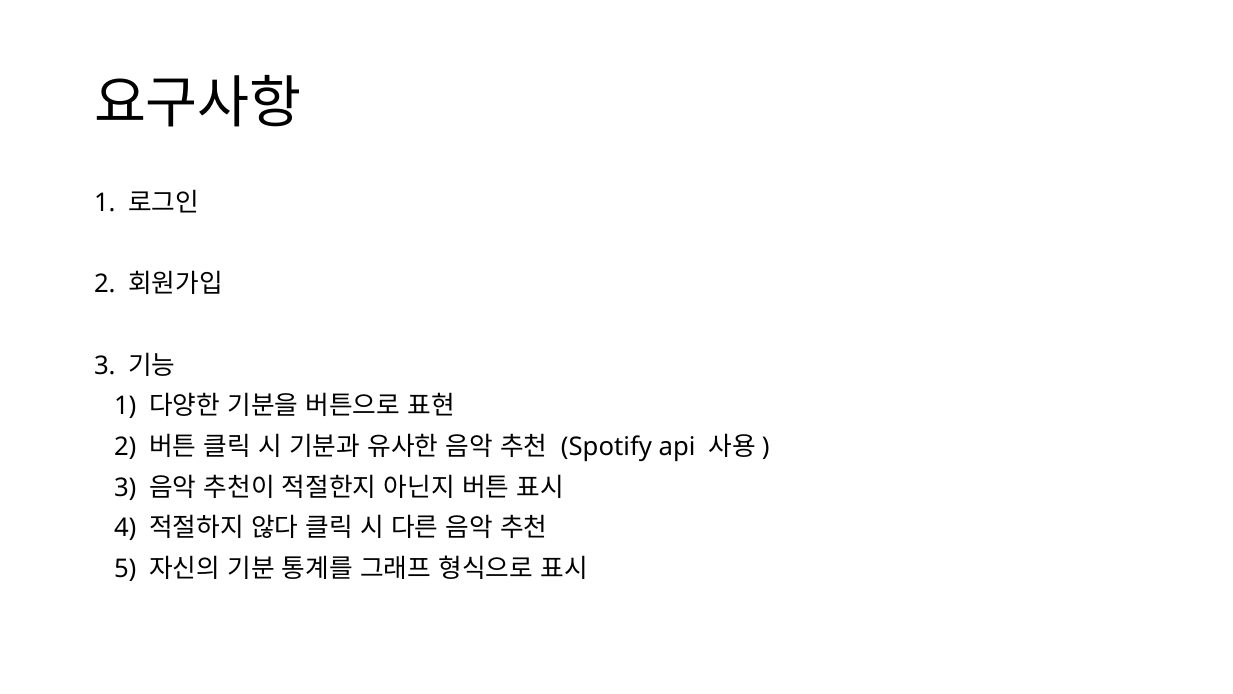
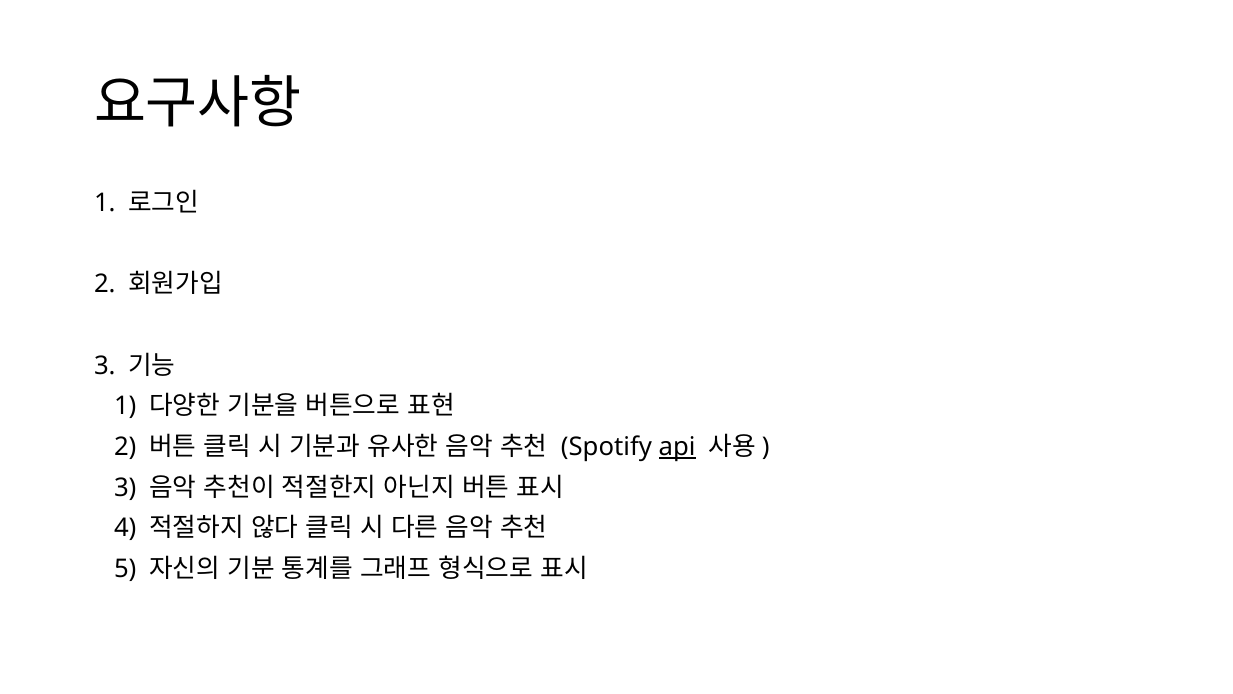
api underline: none -> present
